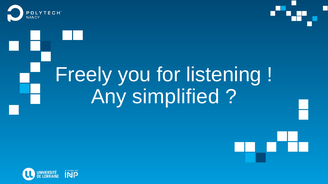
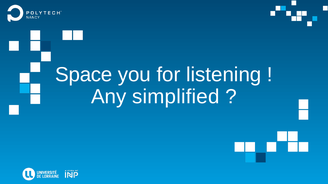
Freely: Freely -> Space
